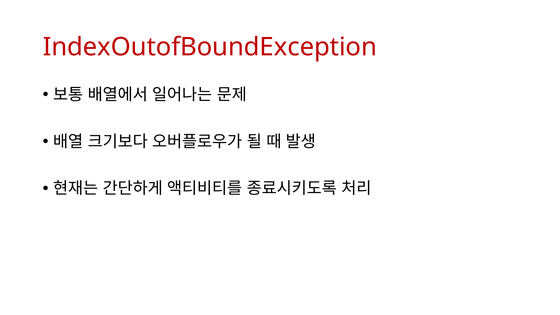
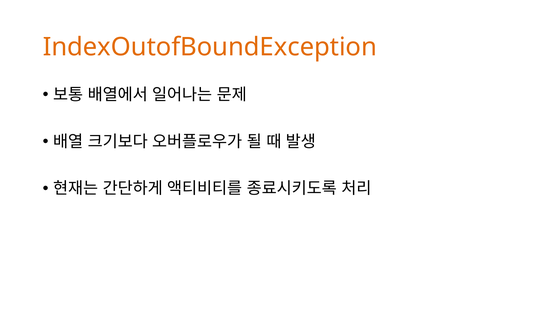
IndexOutofBoundException colour: red -> orange
